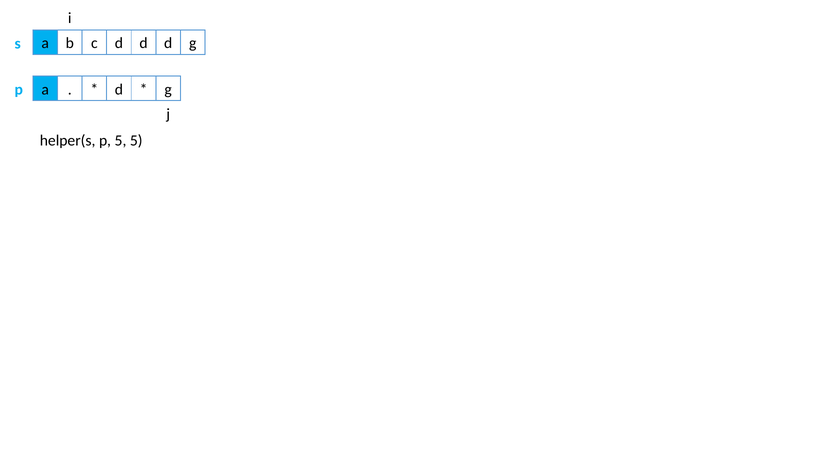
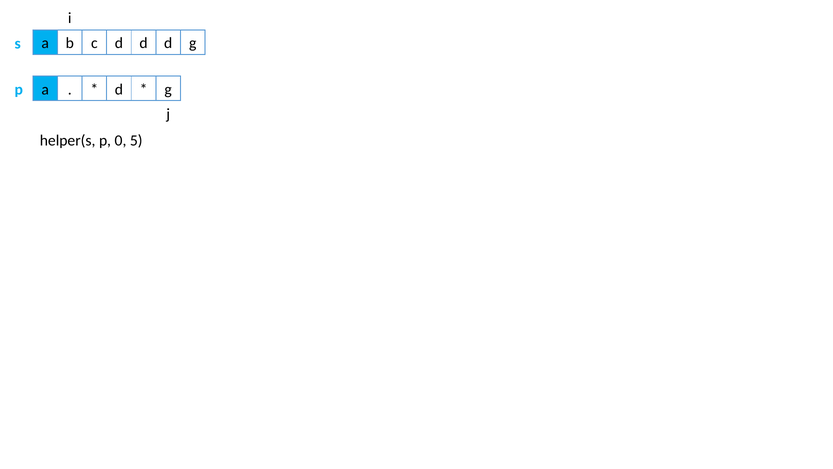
p 5: 5 -> 0
